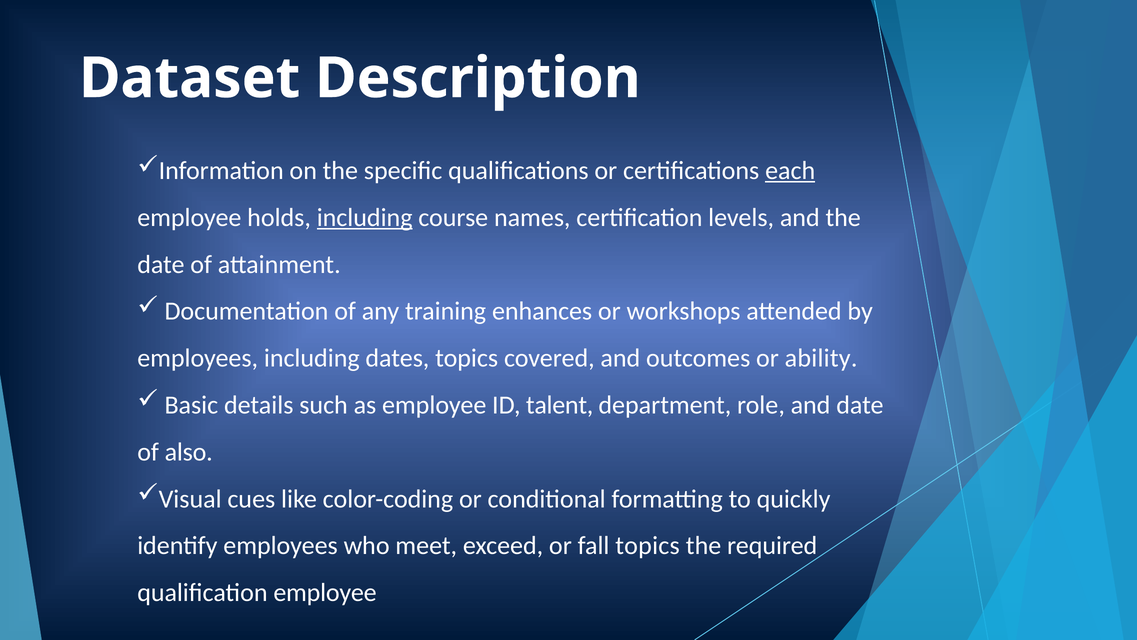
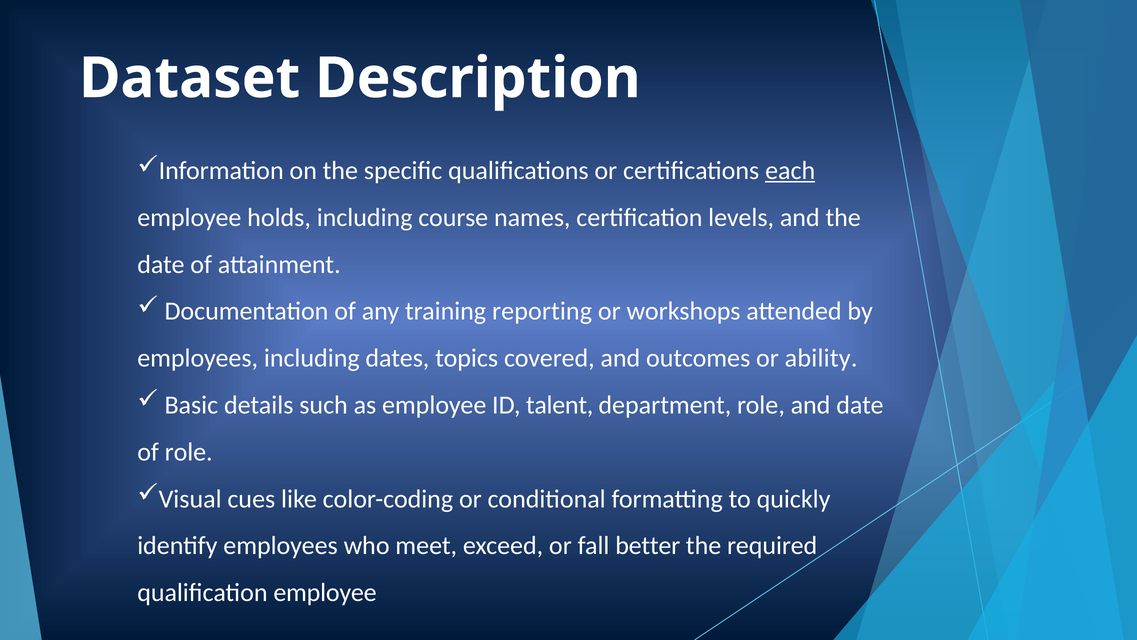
including at (365, 217) underline: present -> none
enhances: enhances -> reporting
of also: also -> role
fall topics: topics -> better
